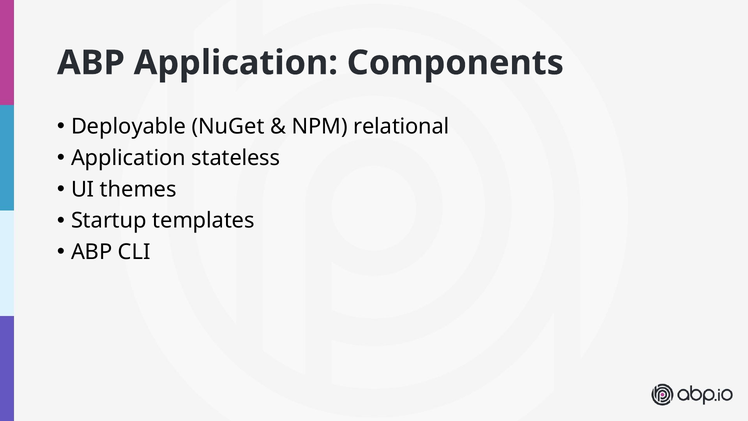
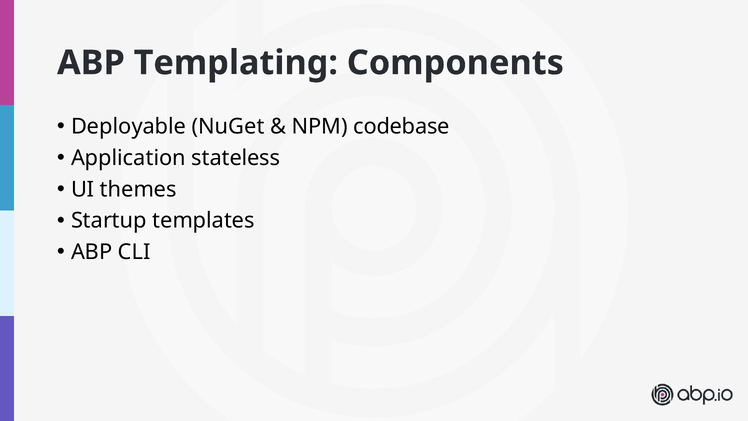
ABP Application: Application -> Templating
relational: relational -> codebase
